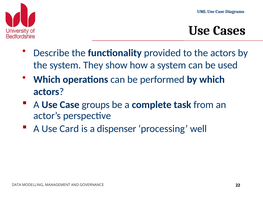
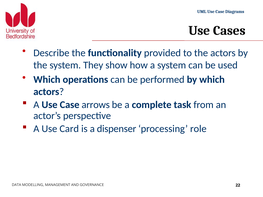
groups: groups -> arrows
well: well -> role
